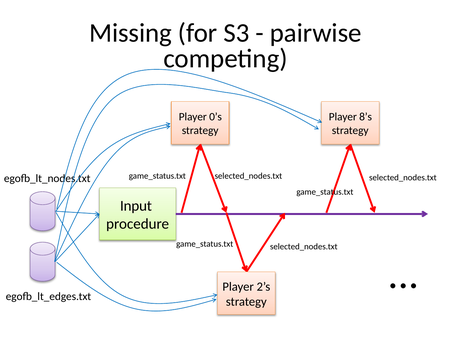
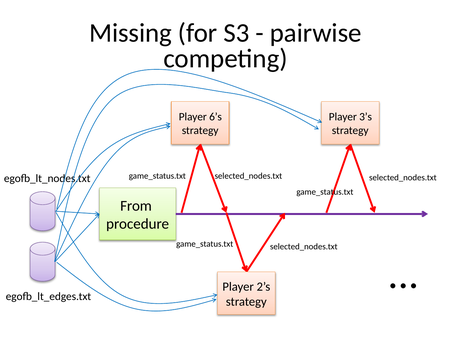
0’s: 0’s -> 6’s
8’s: 8’s -> 3’s
Input: Input -> From
